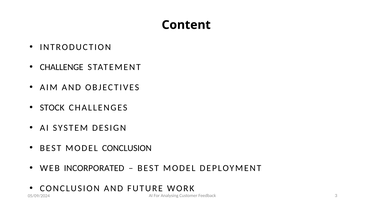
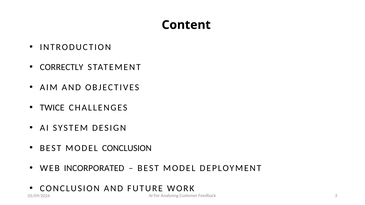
CHALLENGE: CHALLENGE -> CORRECTLY
STOCK: STOCK -> TWICE
